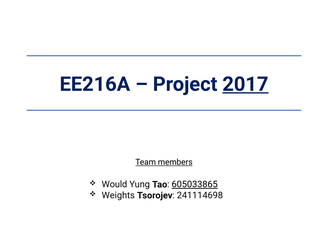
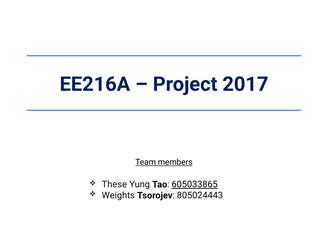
2017 underline: present -> none
Would: Would -> These
241114698: 241114698 -> 805024443
